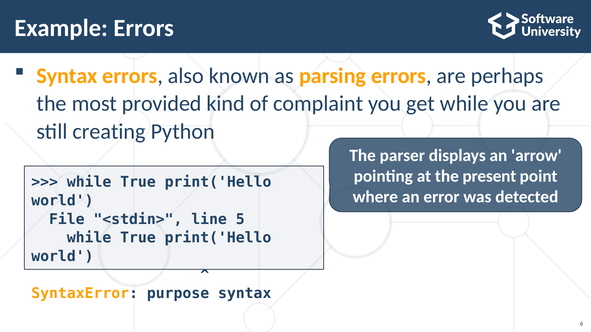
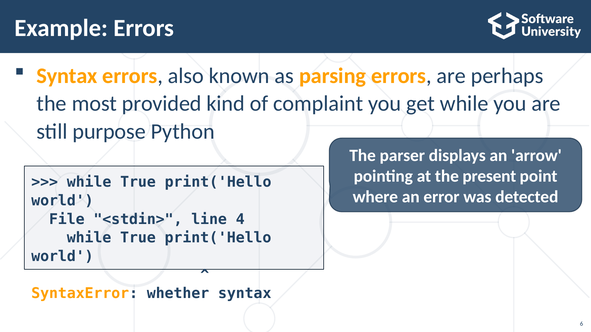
creating: creating -> purpose
5: 5 -> 4
purpose: purpose -> whether
